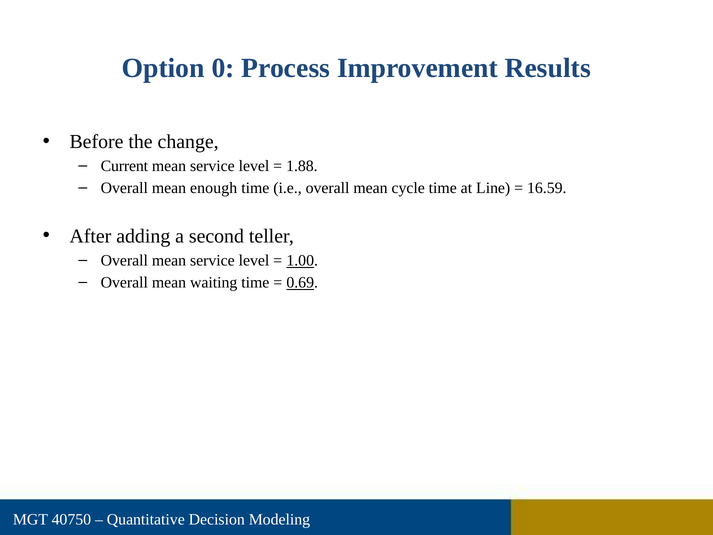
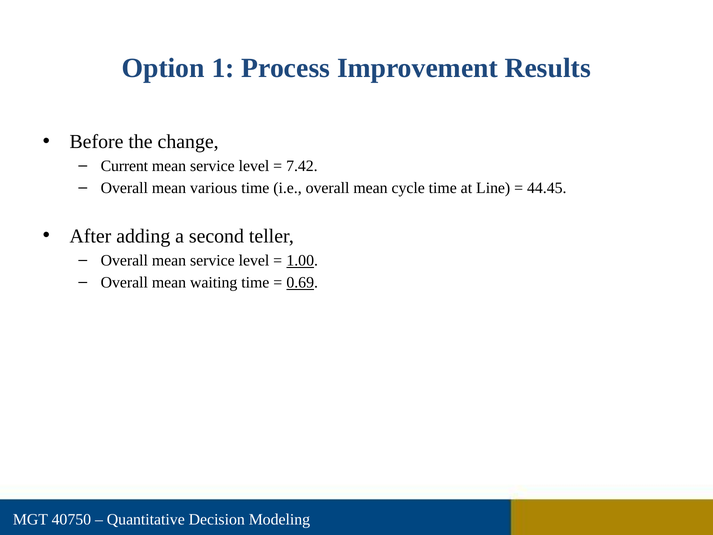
0: 0 -> 1
1.88: 1.88 -> 7.42
enough: enough -> various
16.59: 16.59 -> 44.45
